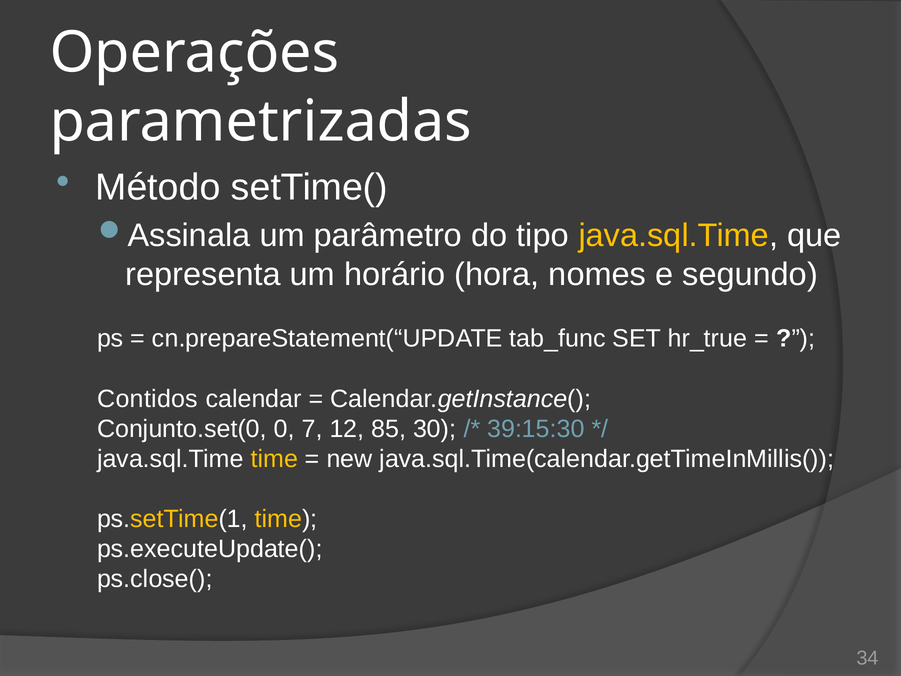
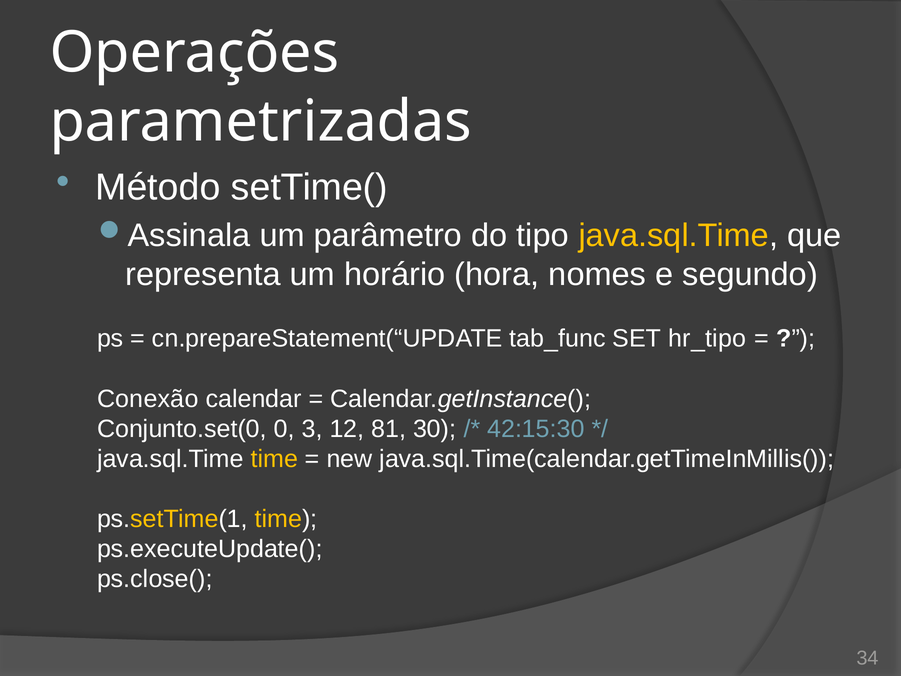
hr_true: hr_true -> hr_tipo
Contidos: Contidos -> Conexão
7: 7 -> 3
85: 85 -> 81
39:15:30: 39:15:30 -> 42:15:30
